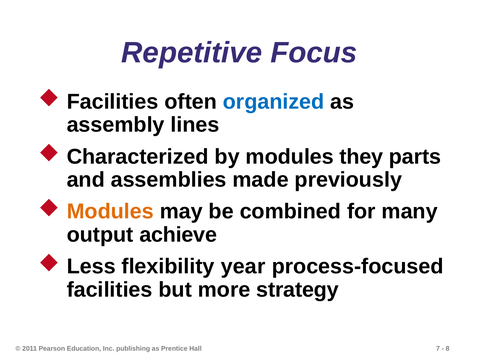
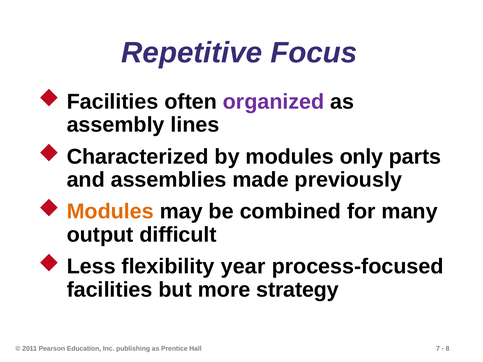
organized colour: blue -> purple
they: they -> only
achieve: achieve -> difficult
